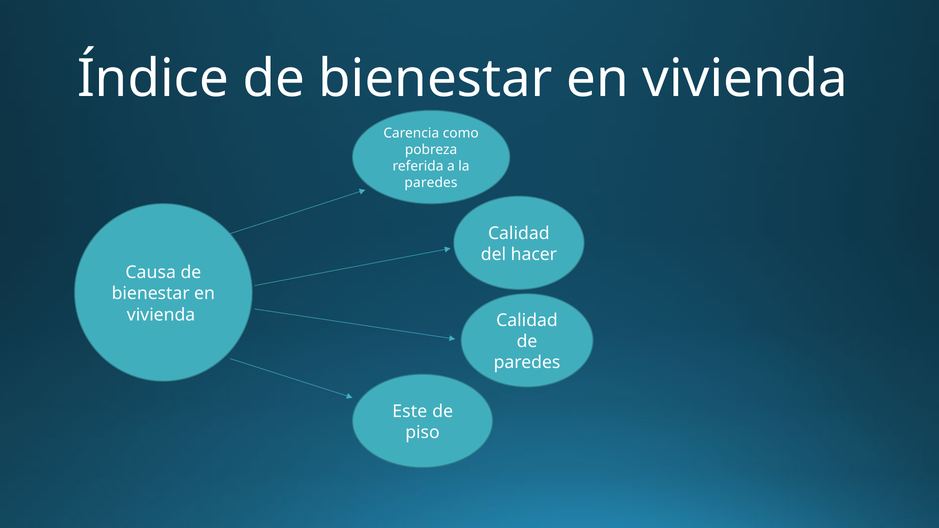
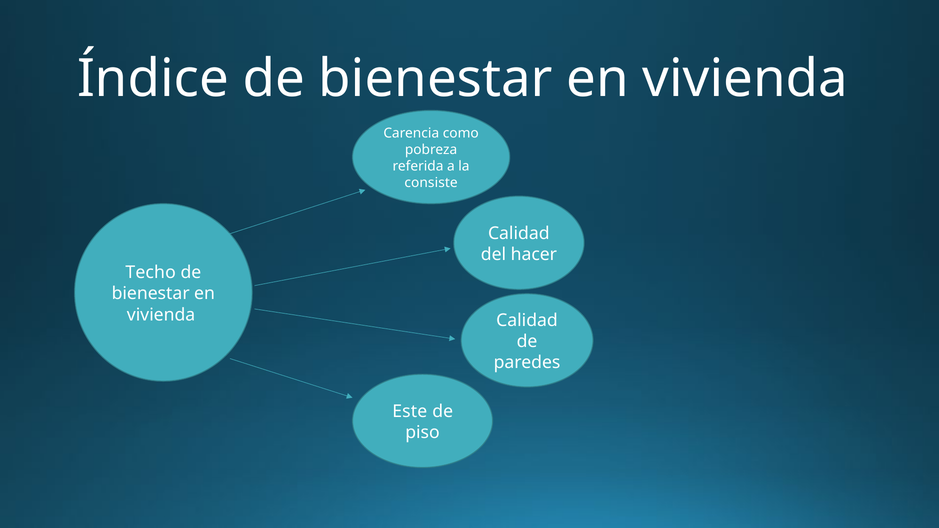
paredes at (431, 183): paredes -> consiste
Causa: Causa -> Techo
